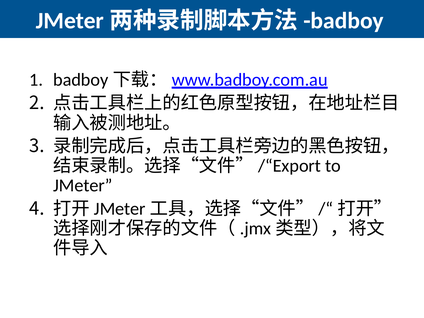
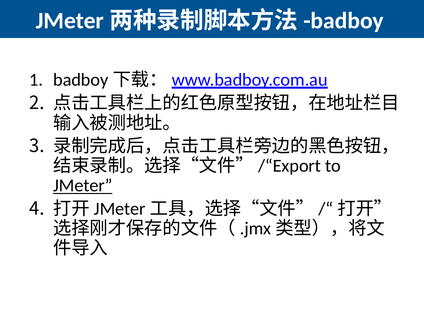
JMeter underline: none -> present
